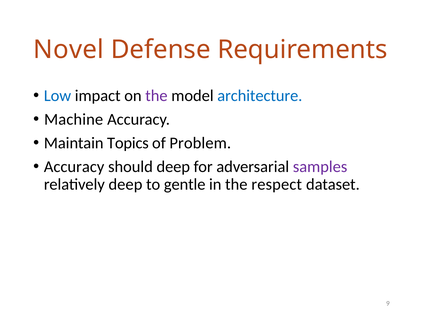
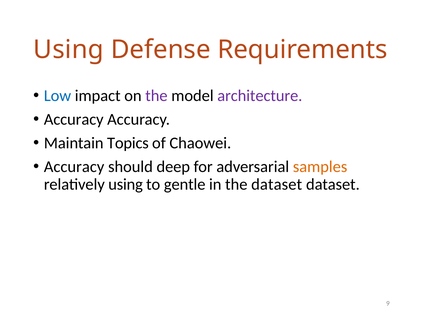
Novel at (69, 49): Novel -> Using
architecture colour: blue -> purple
Machine at (74, 119): Machine -> Accuracy
Problem: Problem -> Chaowei
samples colour: purple -> orange
relatively deep: deep -> using
the respect: respect -> dataset
